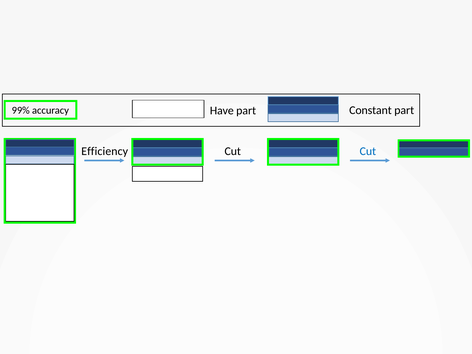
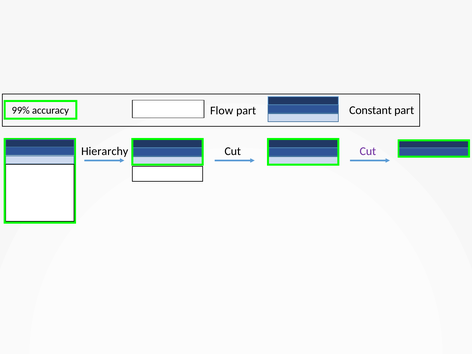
Have: Have -> Flow
Efficiency: Efficiency -> Hierarchy
Cut at (368, 151) colour: blue -> purple
